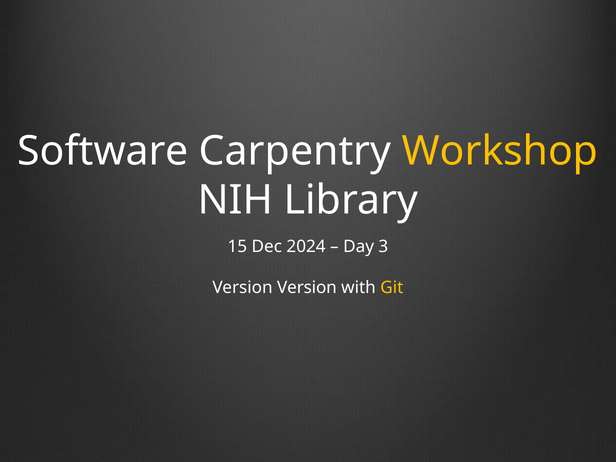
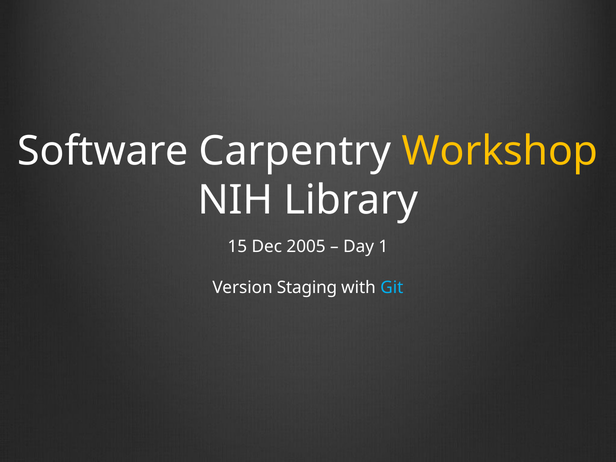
2024: 2024 -> 2005
3: 3 -> 1
Version Version: Version -> Staging
Git colour: yellow -> light blue
